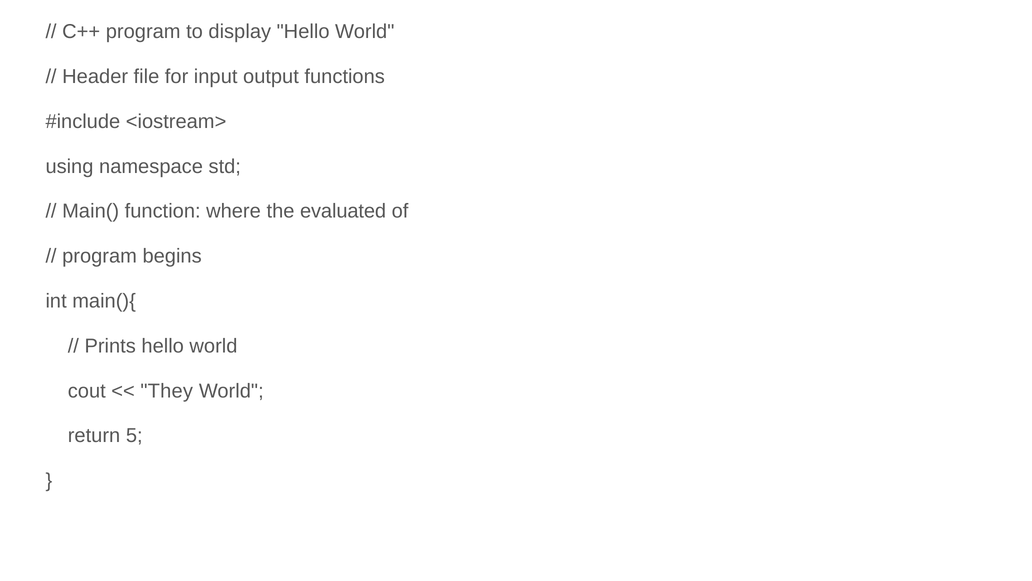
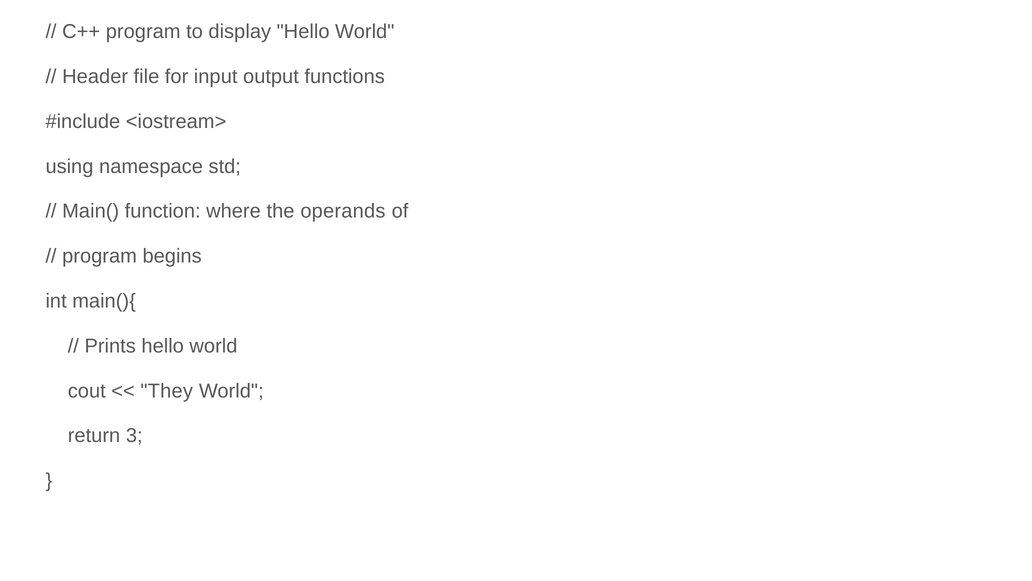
evaluated: evaluated -> operands
5: 5 -> 3
